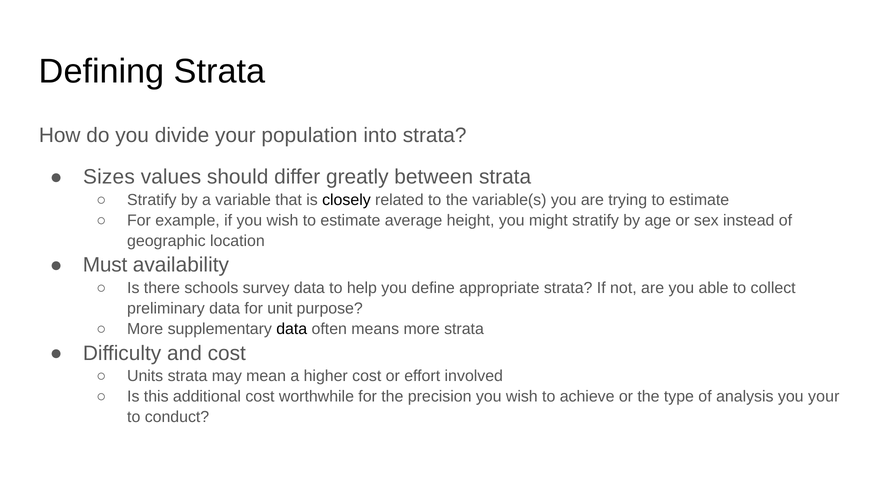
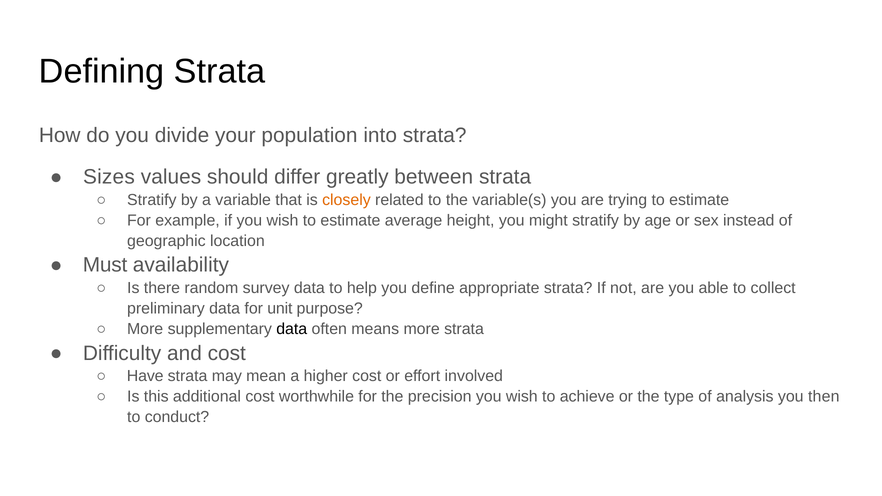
closely colour: black -> orange
schools: schools -> random
Units: Units -> Have
you your: your -> then
